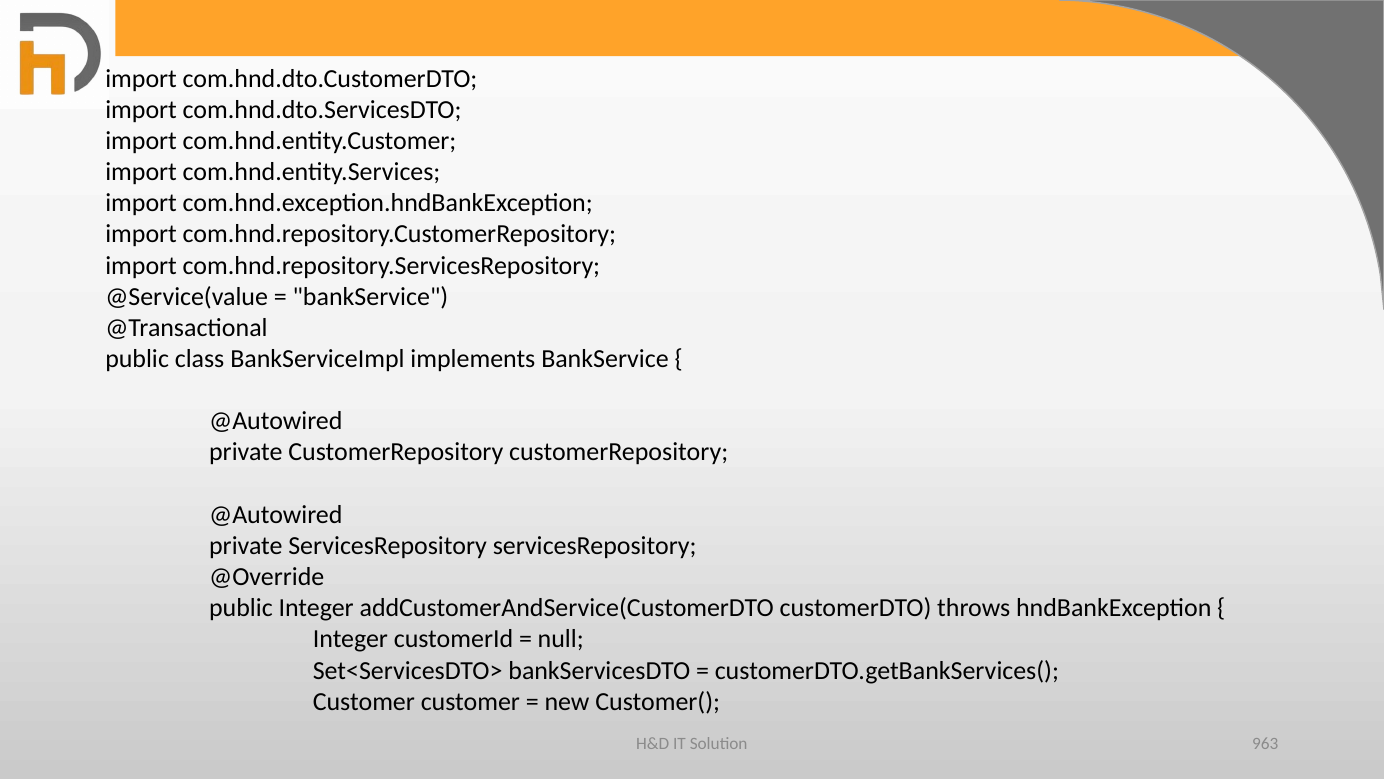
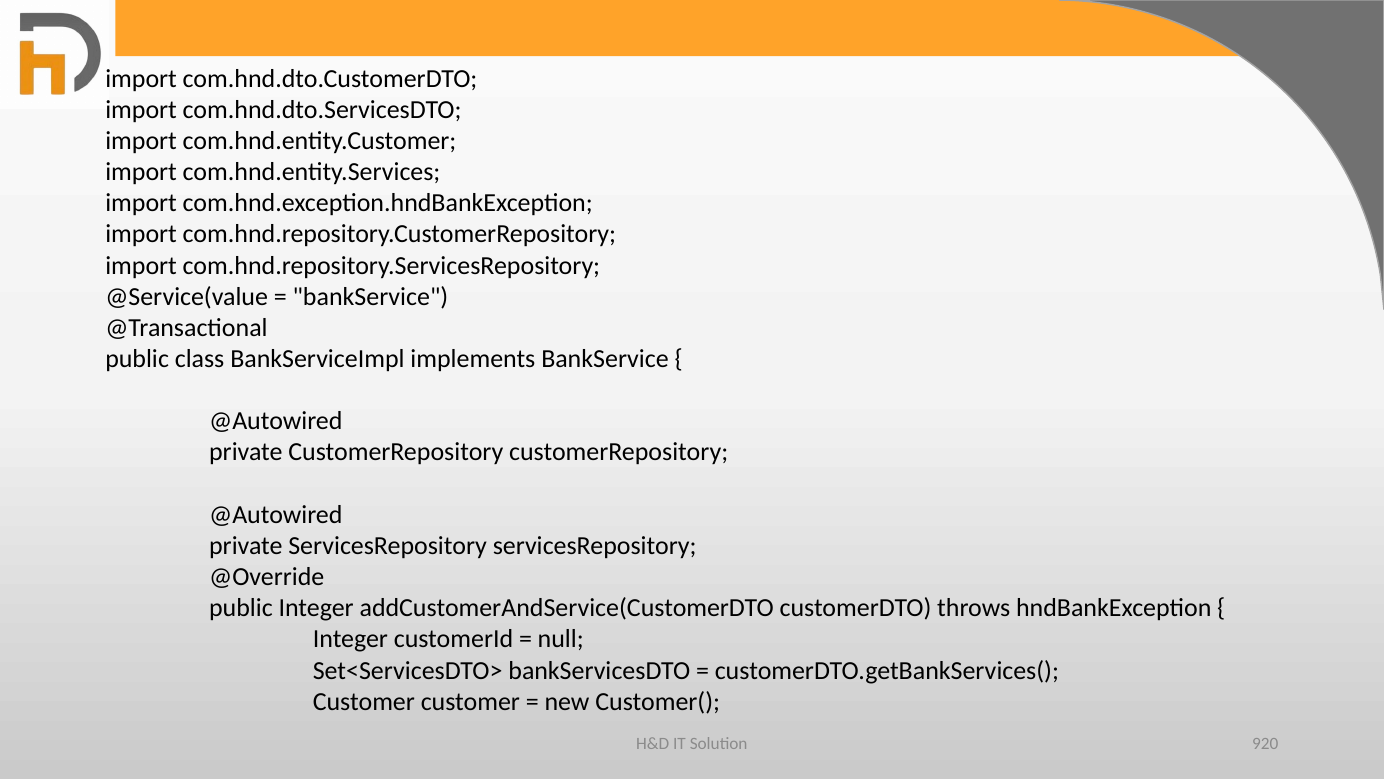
963: 963 -> 920
